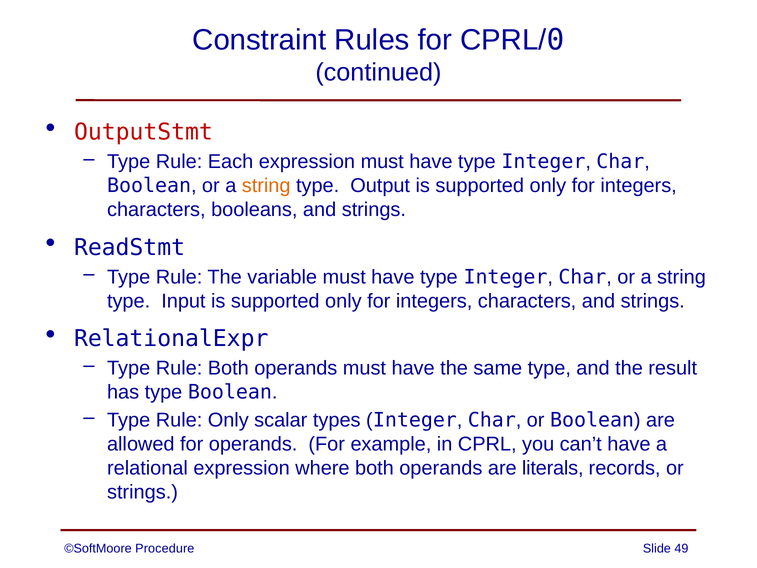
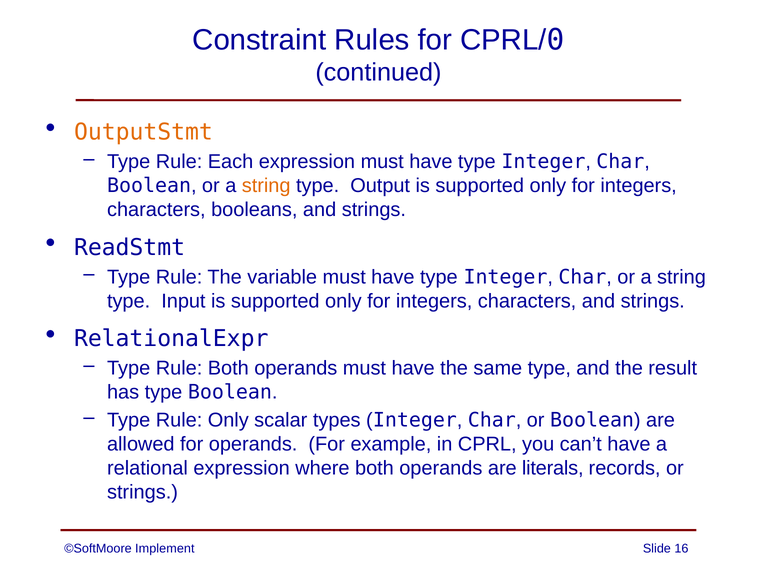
OutputStmt colour: red -> orange
Procedure: Procedure -> Implement
49: 49 -> 16
